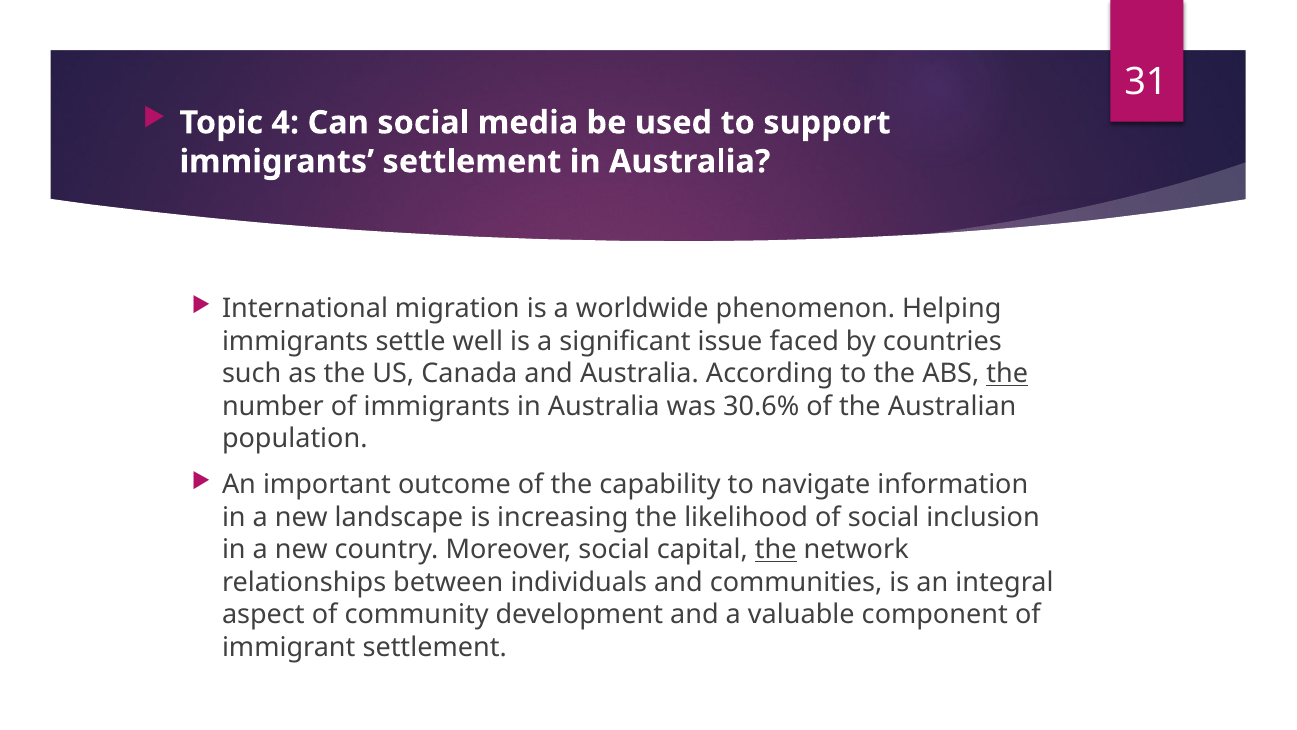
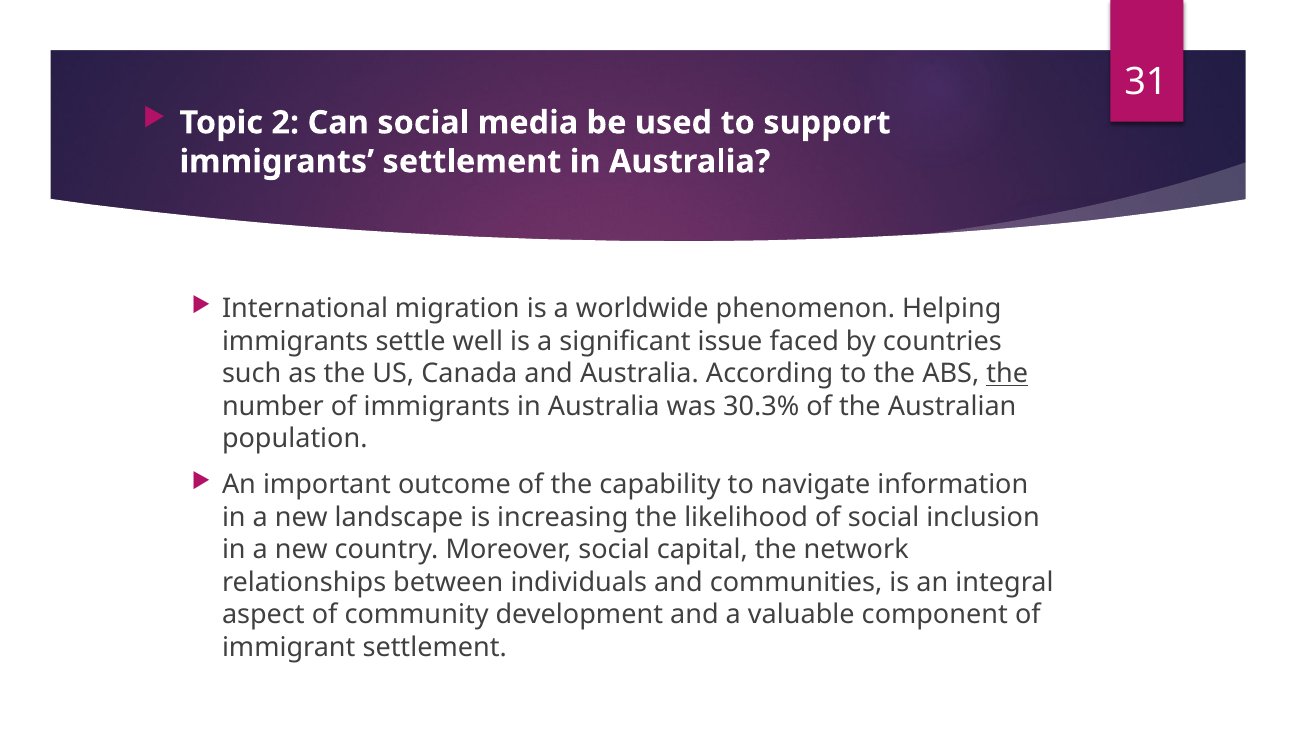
4: 4 -> 2
30.6%: 30.6% -> 30.3%
the at (776, 550) underline: present -> none
